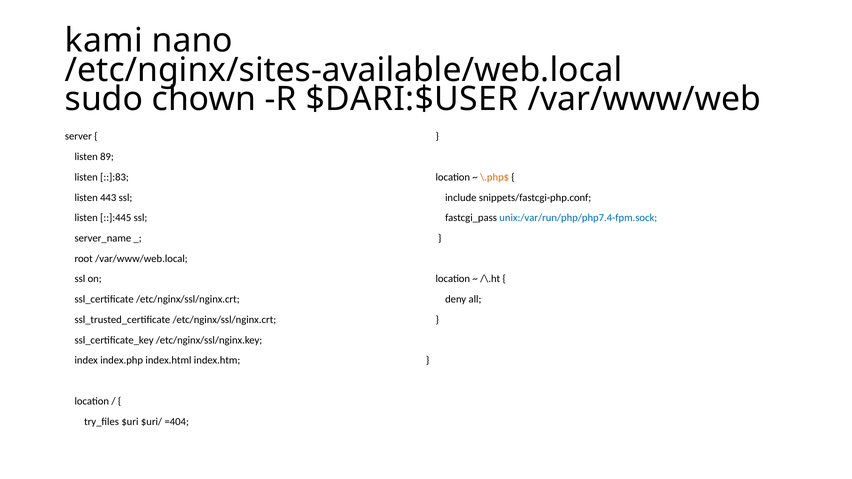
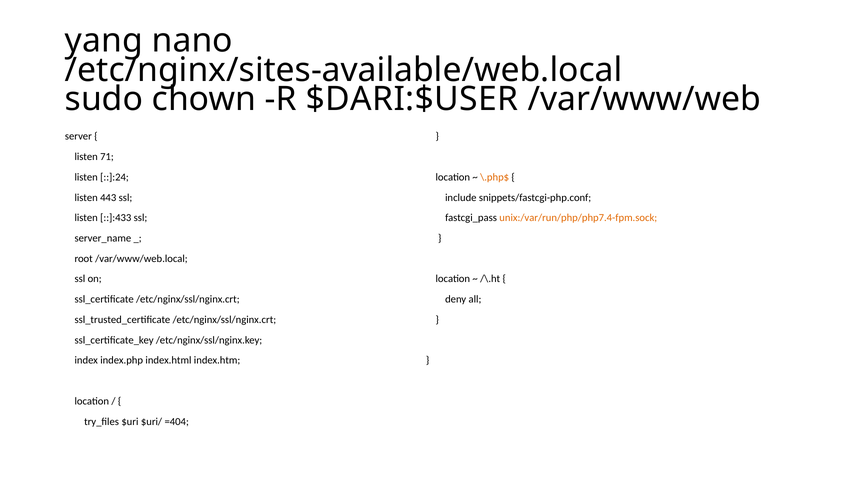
kami: kami -> yang
89: 89 -> 71
::]:83: ::]:83 -> ::]:24
::]:445: ::]:445 -> ::]:433
unix:/var/run/php/php7.4-fpm.sock colour: blue -> orange
